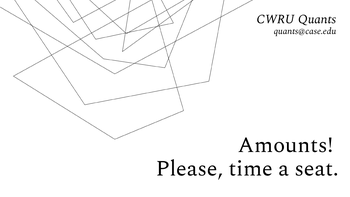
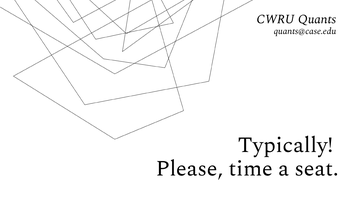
Amounts: Amounts -> Typically
